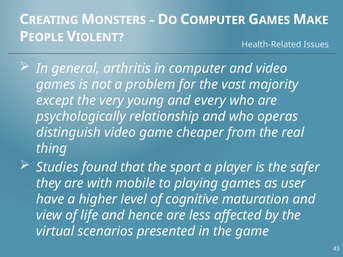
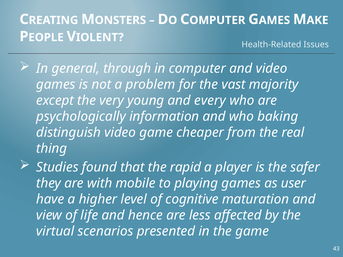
arthritis: arthritis -> through
relationship: relationship -> information
operas: operas -> baking
sport: sport -> rapid
